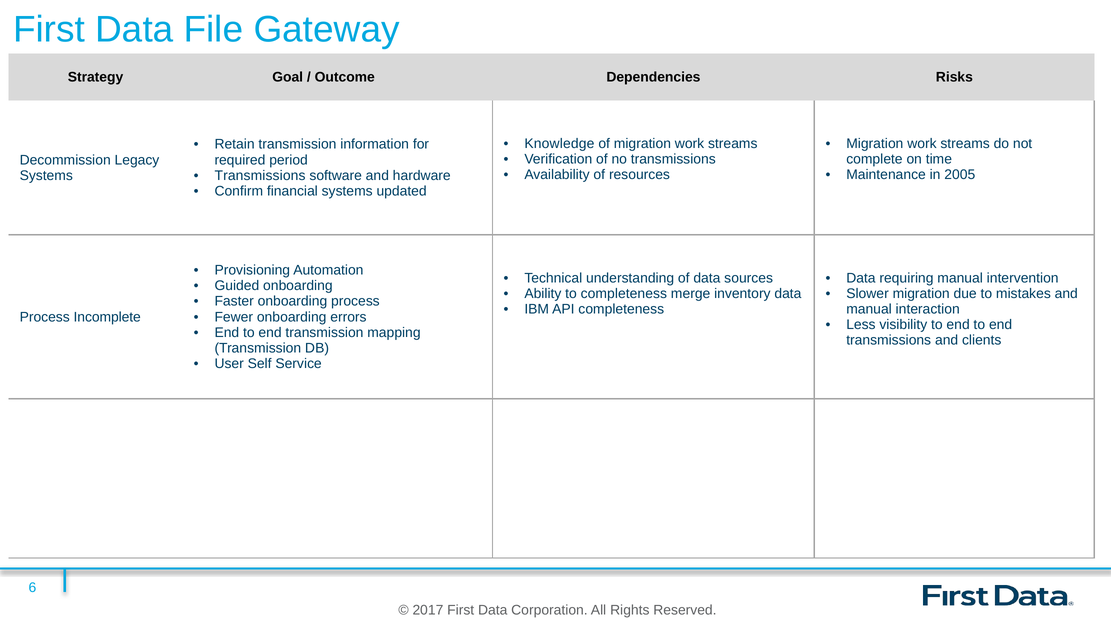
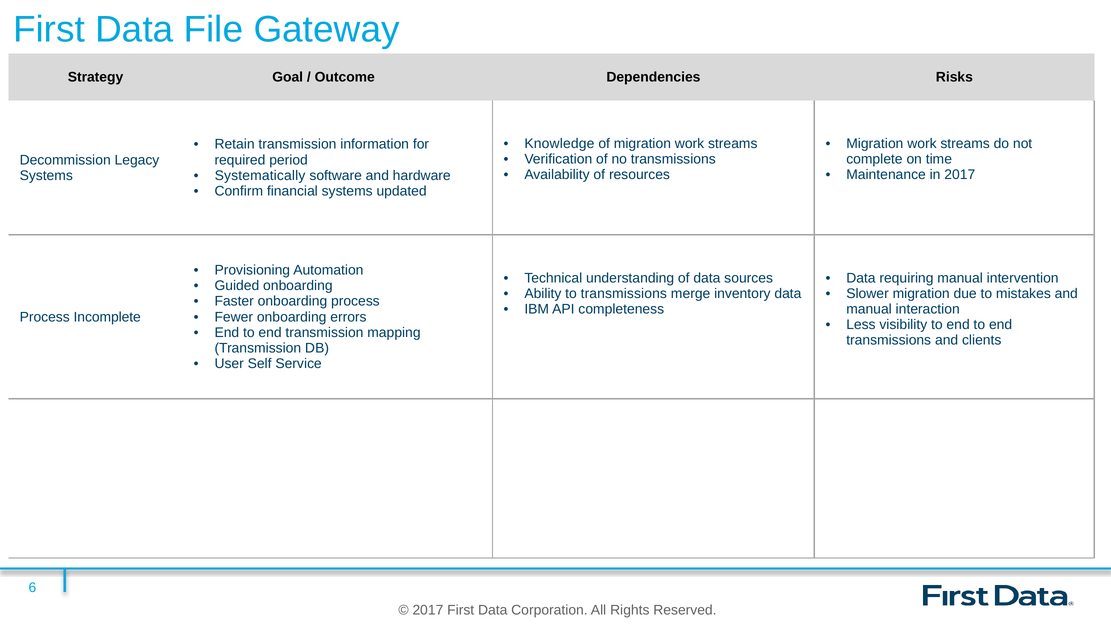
in 2005: 2005 -> 2017
Transmissions at (260, 176): Transmissions -> Systematically
to completeness: completeness -> transmissions
